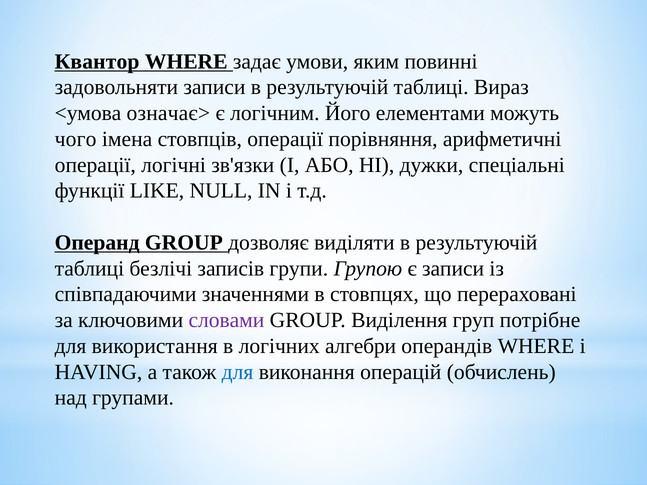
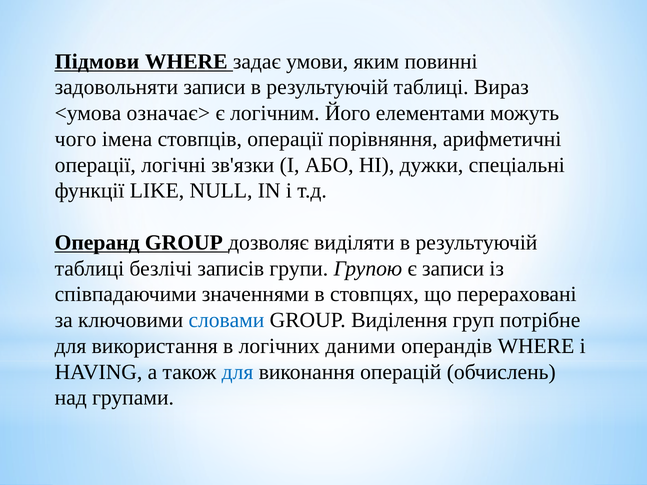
Квантор: Квантор -> Підмови
словами colour: purple -> blue
алгебри: алгебри -> даними
